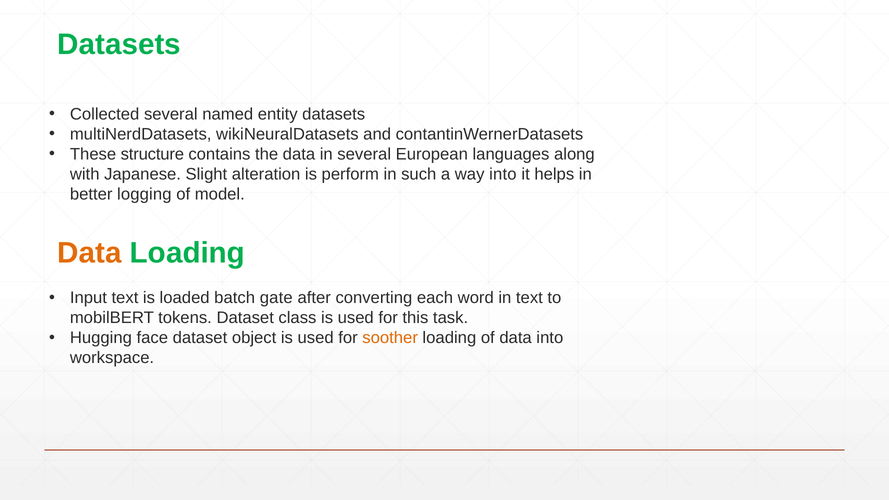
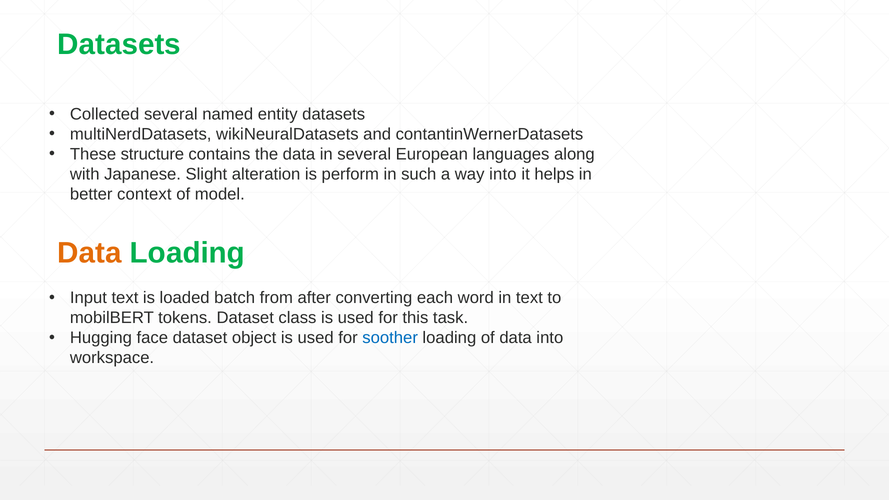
logging: logging -> context
gate: gate -> from
soother colour: orange -> blue
